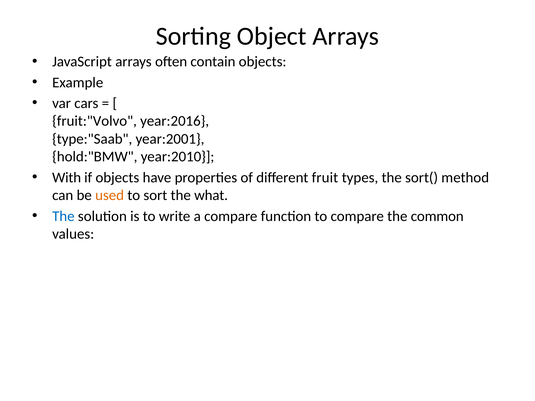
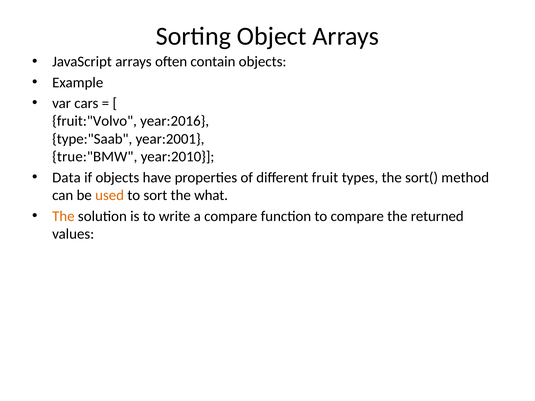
hold:"BMW: hold:"BMW -> true:"BMW
With: With -> Data
The at (63, 216) colour: blue -> orange
common: common -> returned
